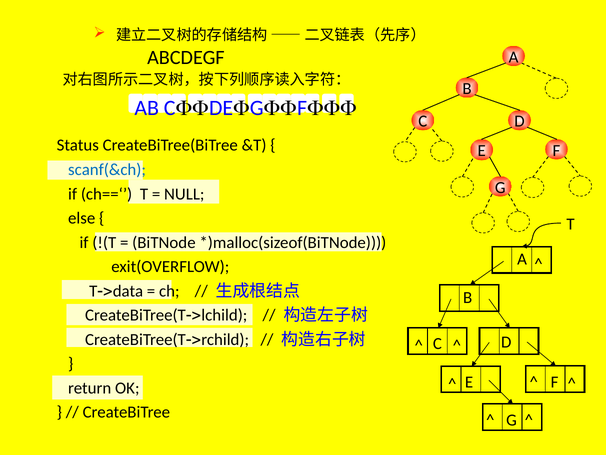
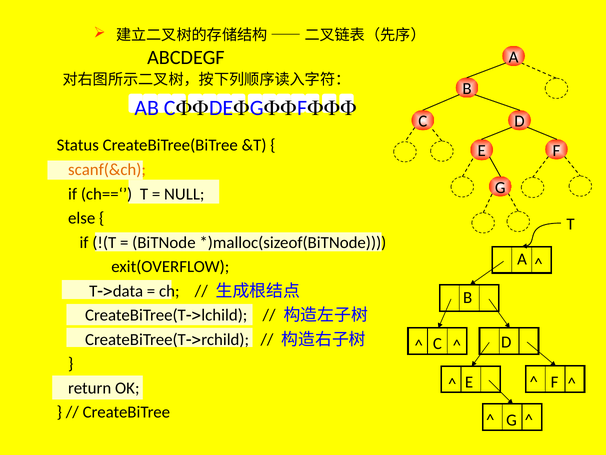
scanf(&ch colour: blue -> orange
